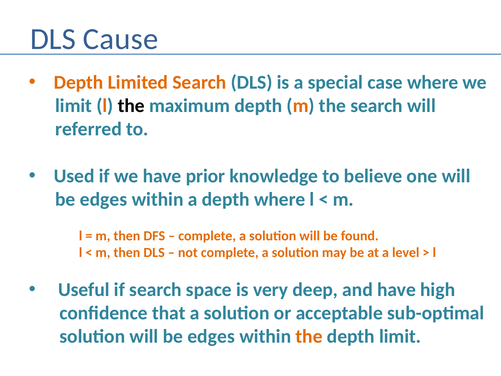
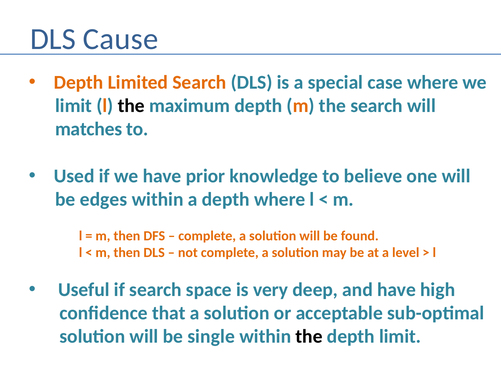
referred: referred -> matches
solution will be edges: edges -> single
the at (309, 336) colour: orange -> black
